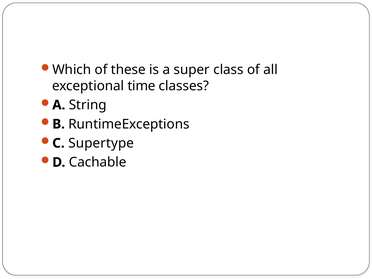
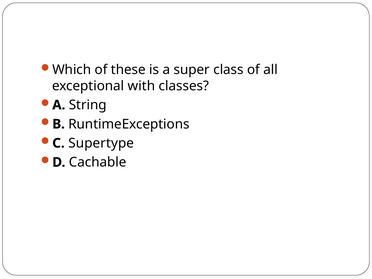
time: time -> with
